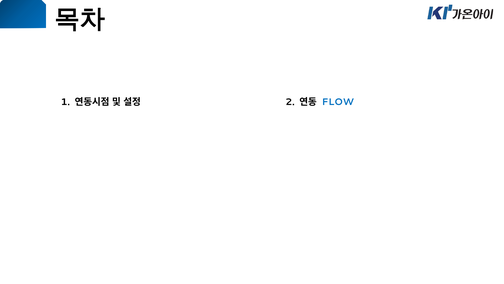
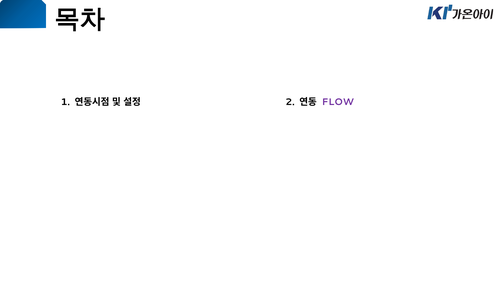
FLOW colour: blue -> purple
